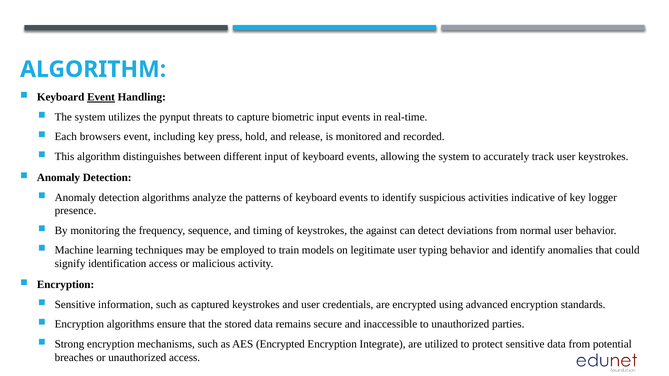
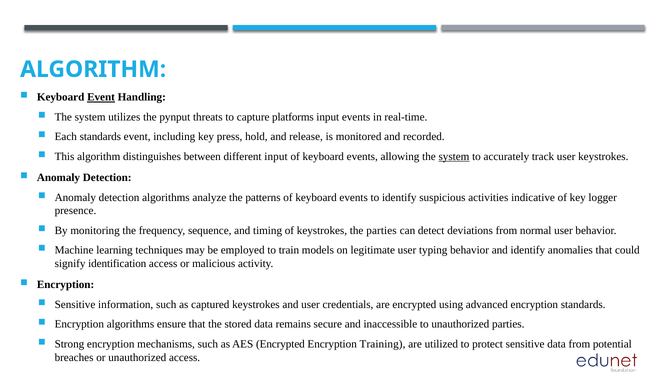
biometric: biometric -> platforms
Each browsers: browsers -> standards
system at (454, 157) underline: none -> present
the against: against -> parties
Integrate: Integrate -> Training
